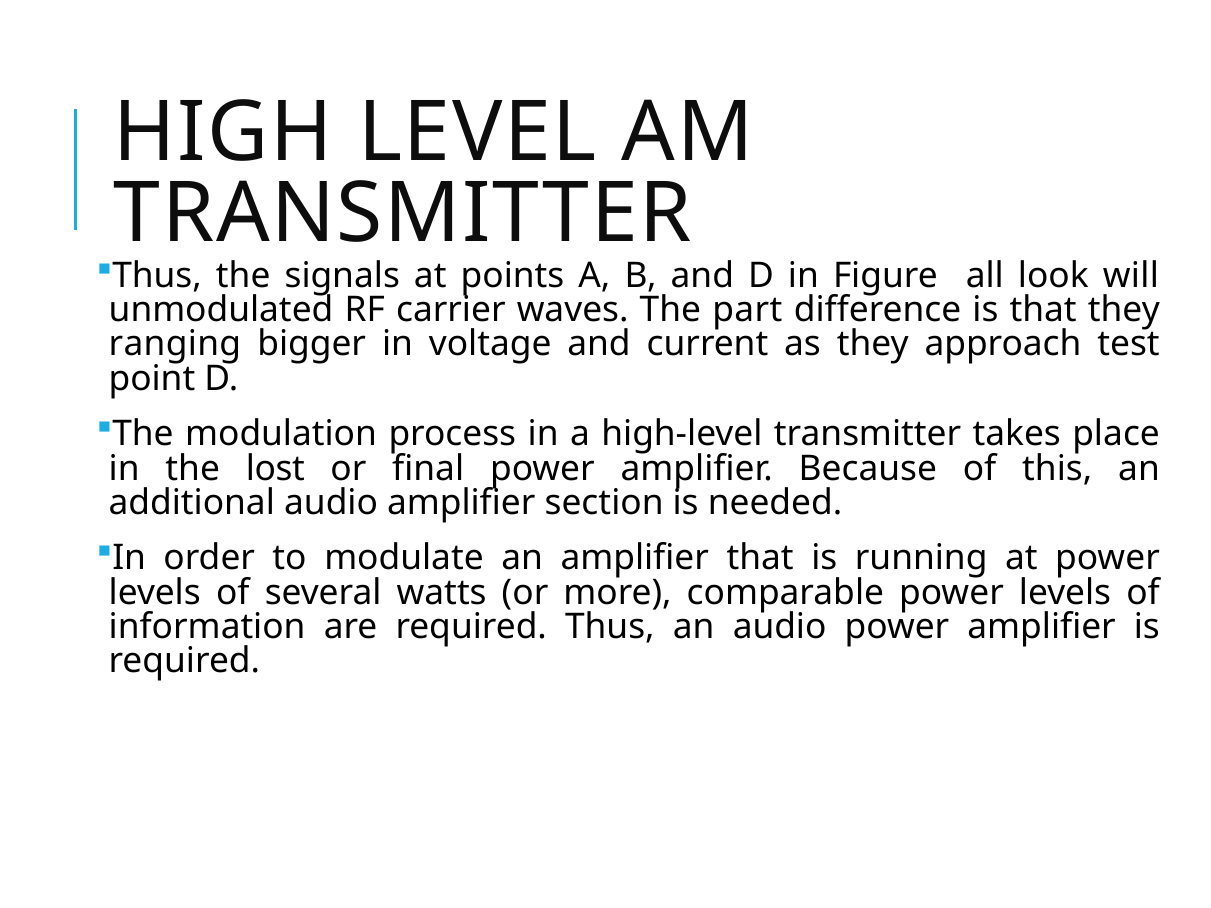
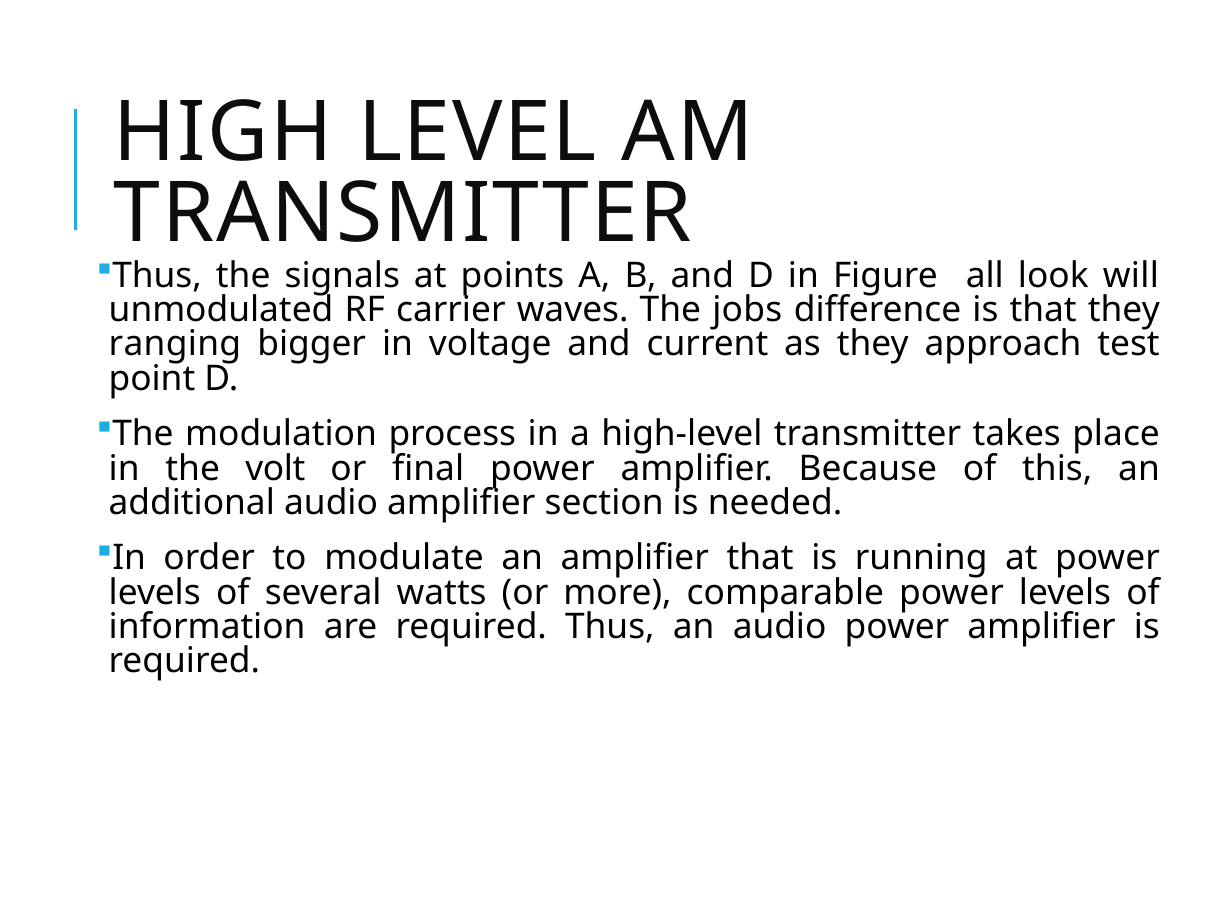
part: part -> jobs
lost: lost -> volt
